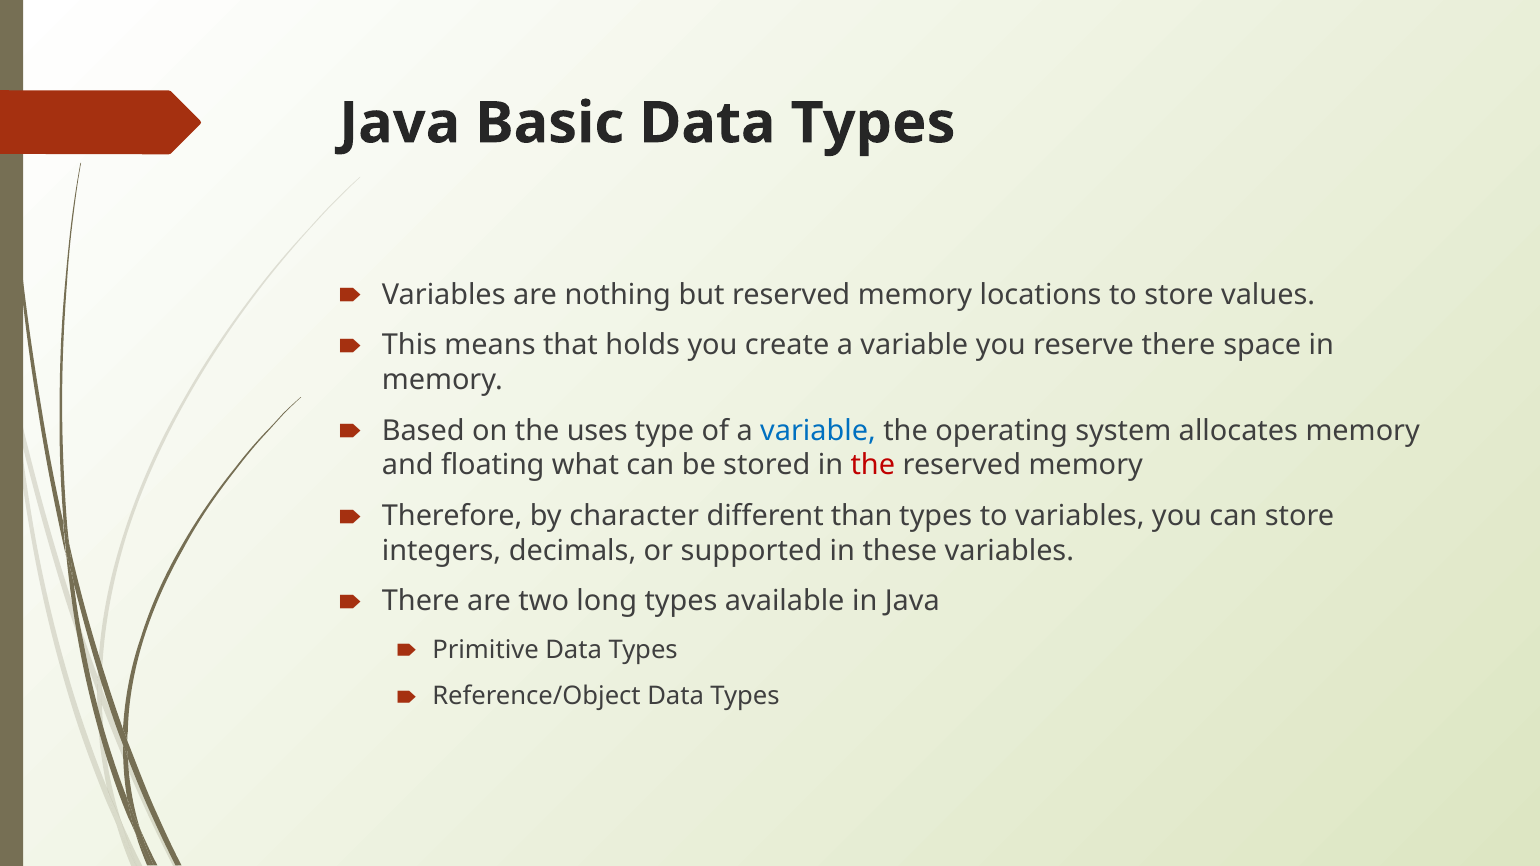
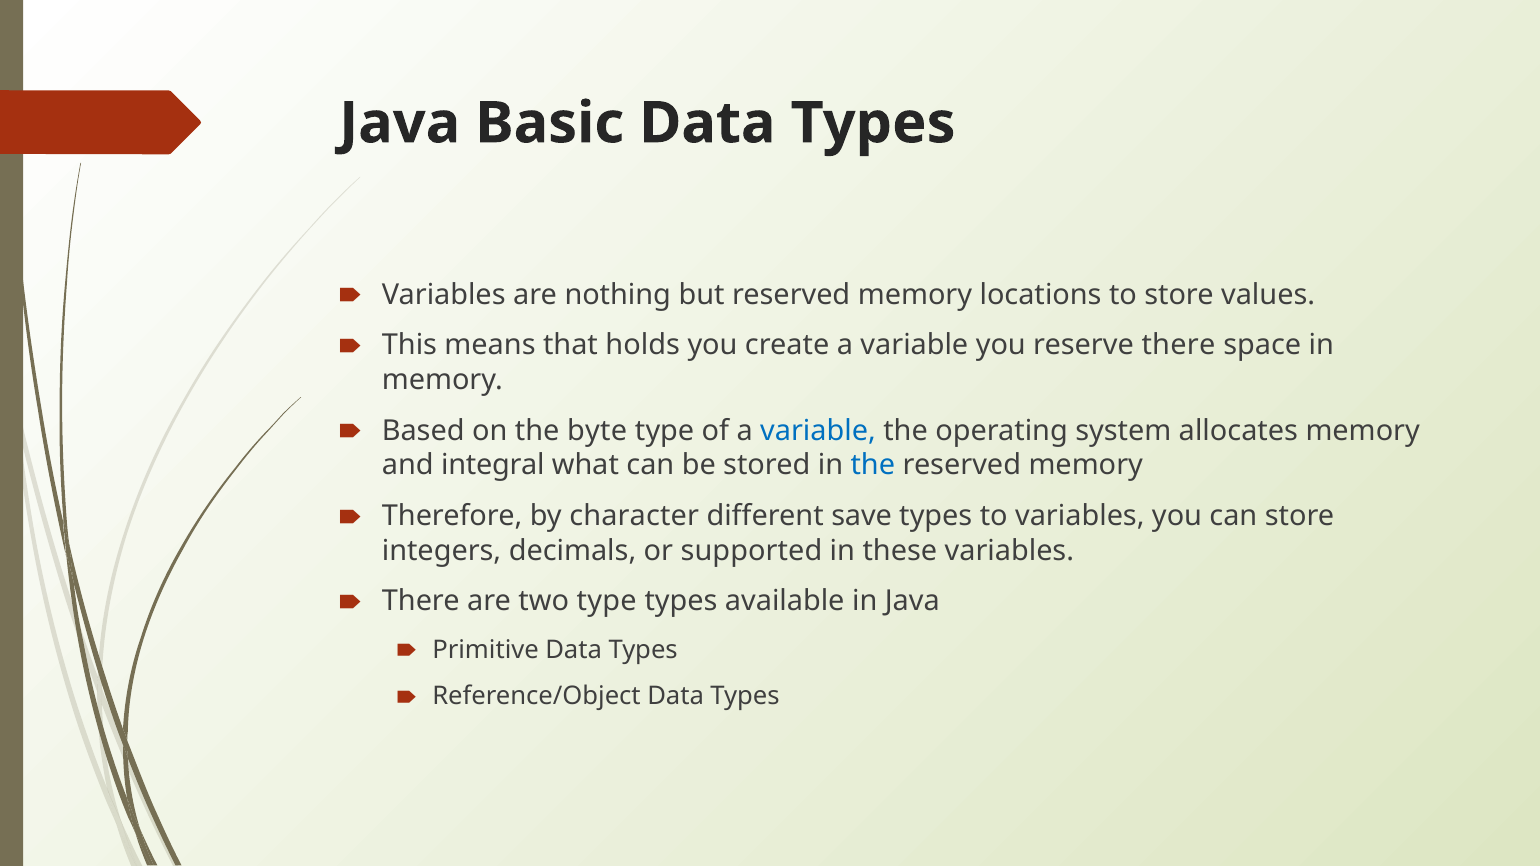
uses: uses -> byte
floating: floating -> integral
the at (873, 465) colour: red -> blue
than: than -> save
two long: long -> type
